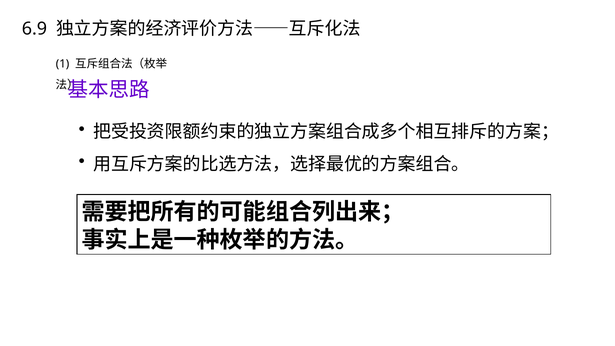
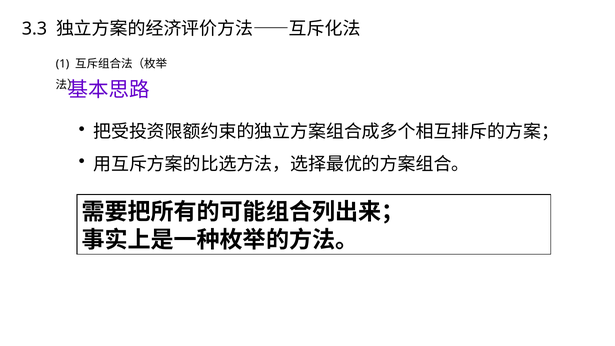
6.9: 6.9 -> 3.3
